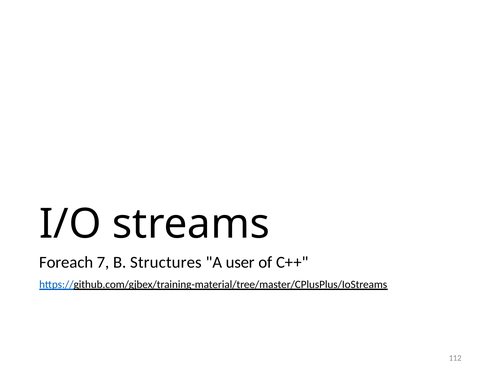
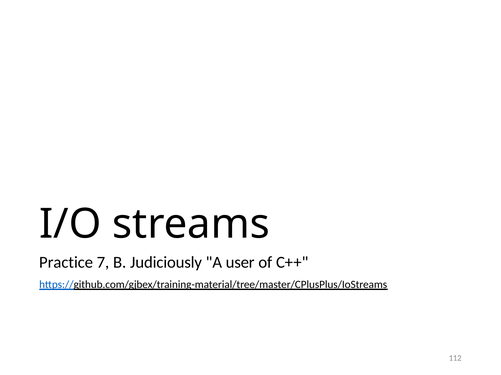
Foreach: Foreach -> Practice
Structures: Structures -> Judiciously
